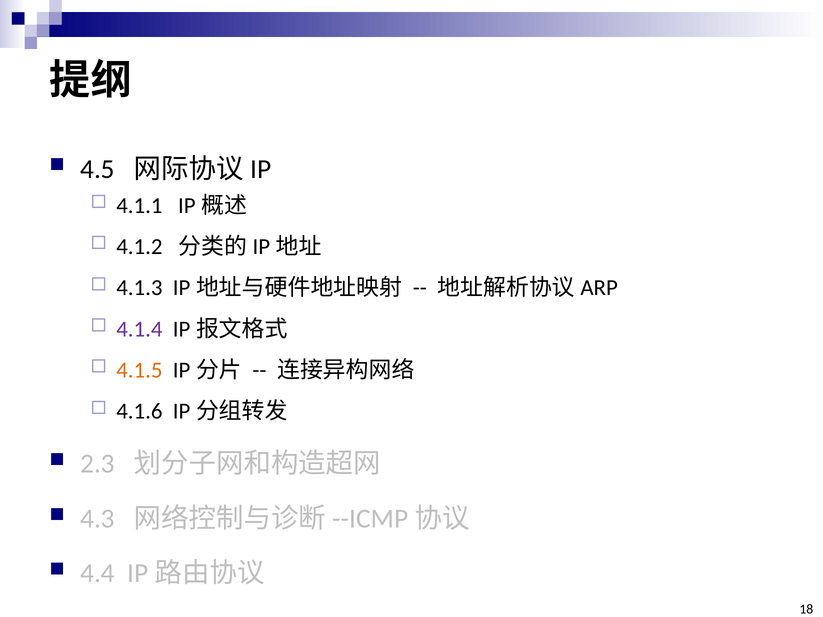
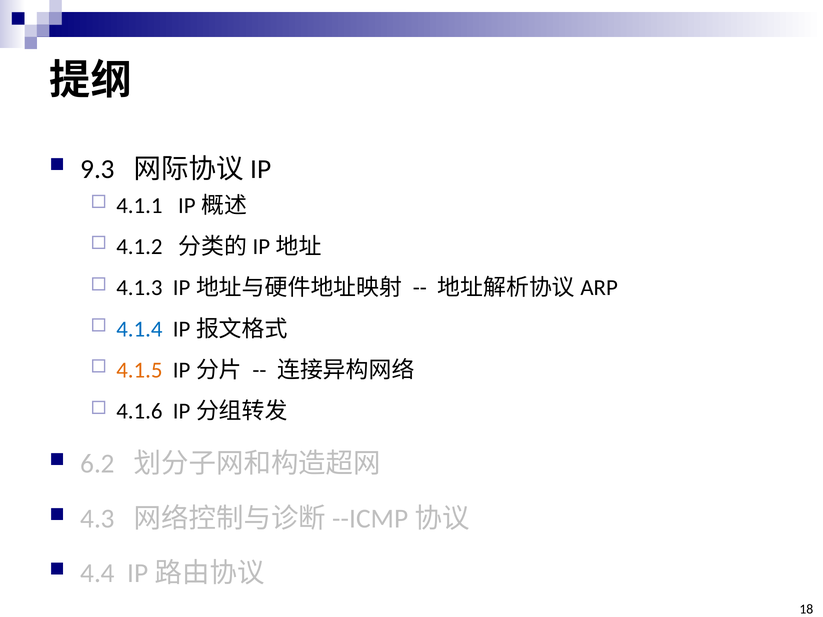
4.5: 4.5 -> 9.3
4.1.4 colour: purple -> blue
2.3: 2.3 -> 6.2
